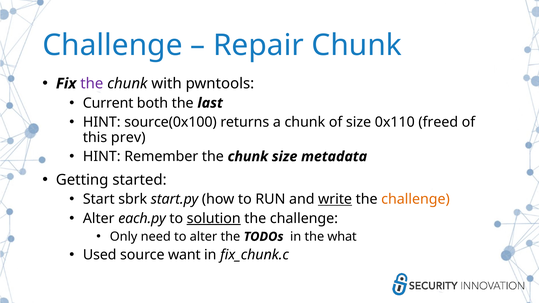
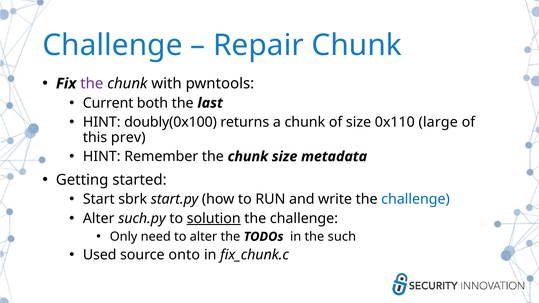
source(0x100: source(0x100 -> doubly(0x100
freed: freed -> large
write underline: present -> none
challenge at (416, 199) colour: orange -> blue
each.py: each.py -> such.py
what: what -> such
want: want -> onto
